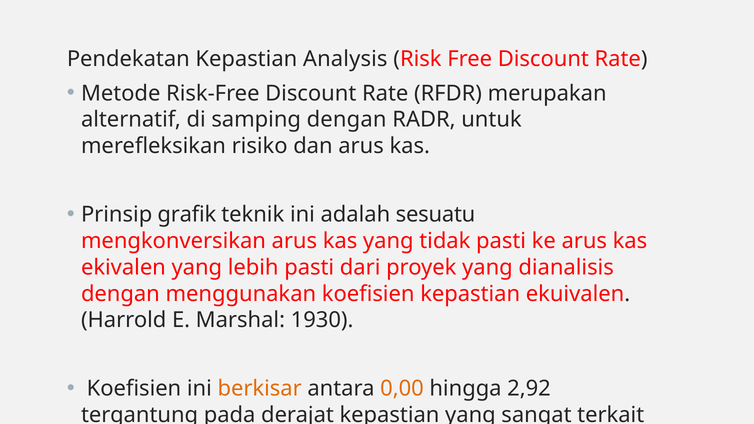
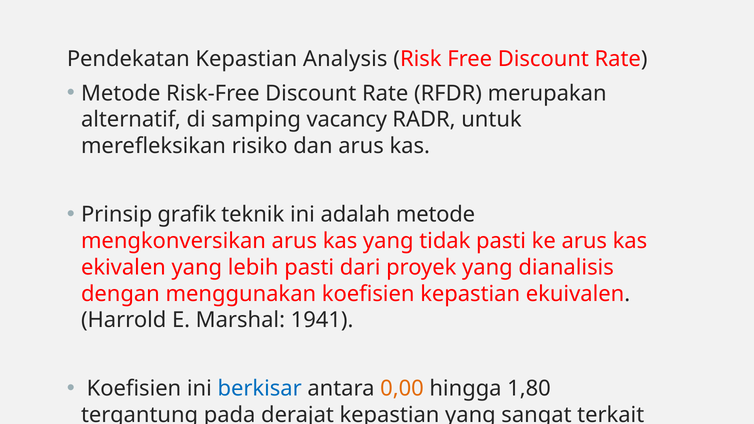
samping dengan: dengan -> vacancy
adalah sesuatu: sesuatu -> metode
1930: 1930 -> 1941
berkisar colour: orange -> blue
2,92: 2,92 -> 1,80
